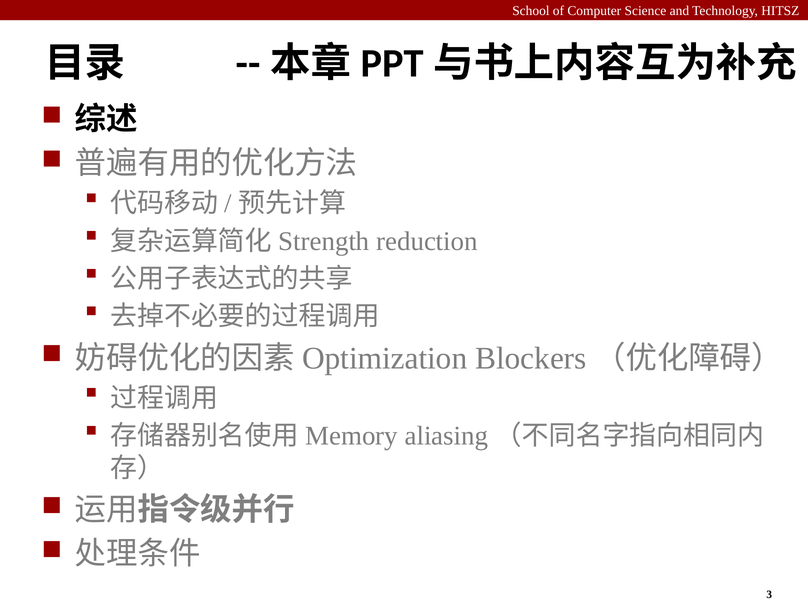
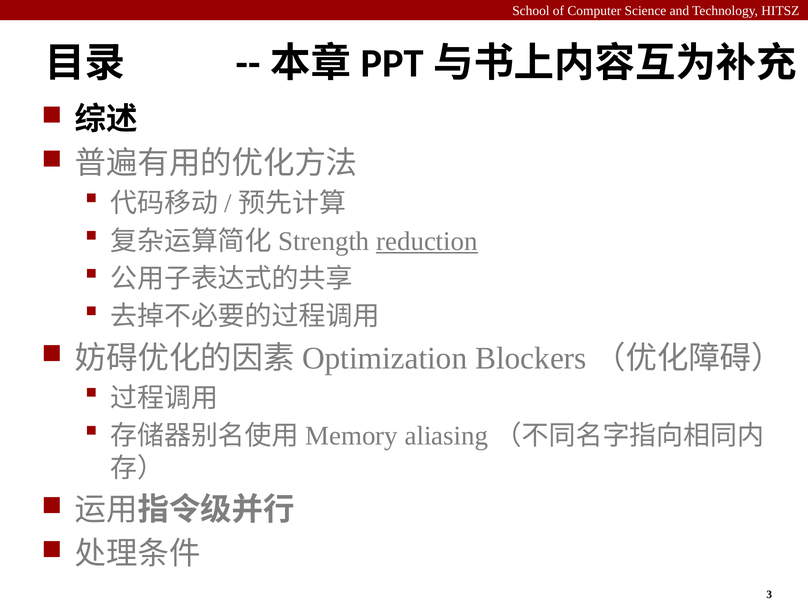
reduction underline: none -> present
